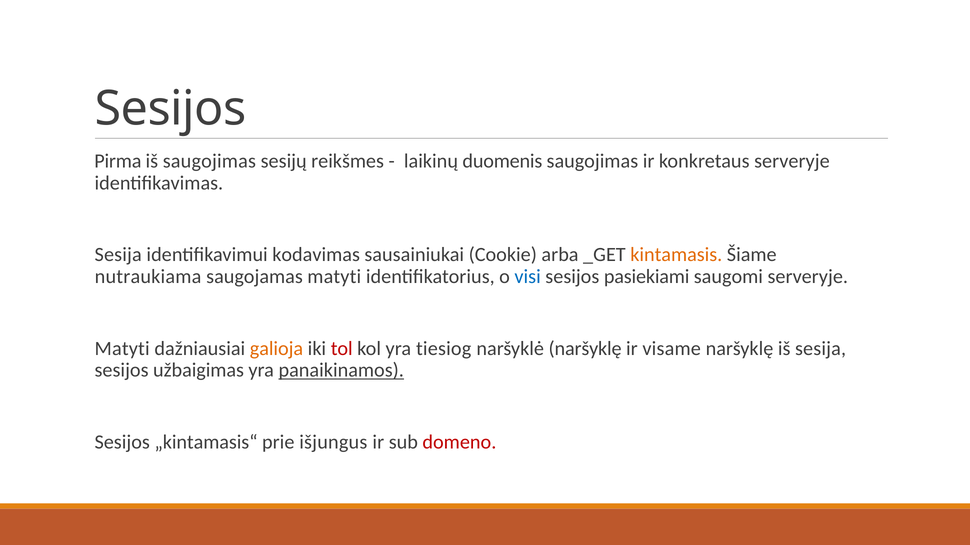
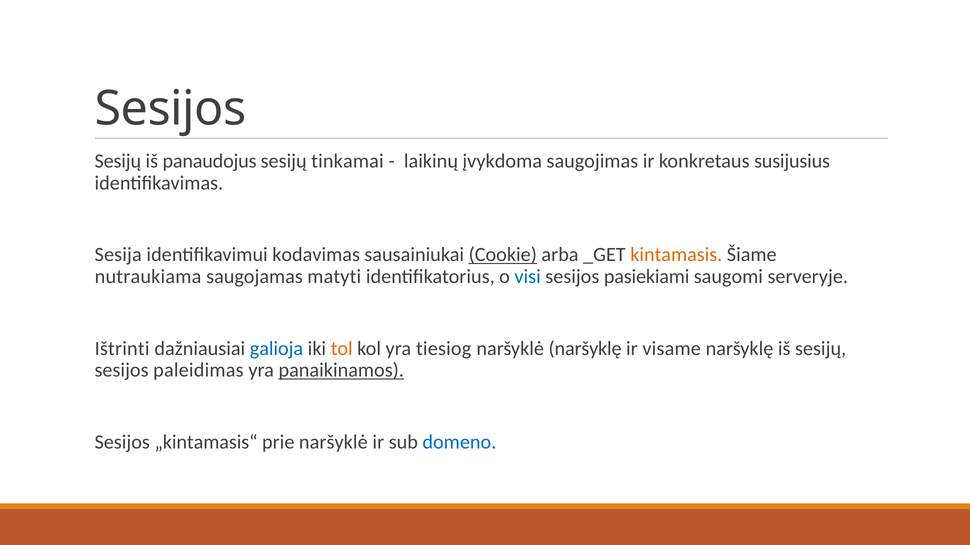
Pirma at (118, 161): Pirma -> Sesijų
iš saugojimas: saugojimas -> panaudojus
reikšmes: reikšmes -> tinkamai
duomenis: duomenis -> įvykdoma
konkretaus serveryje: serveryje -> susijusius
Cookie underline: none -> present
Matyti at (122, 349): Matyti -> Ištrinti
galioja colour: orange -> blue
tol colour: red -> orange
iš sesija: sesija -> sesijų
užbaigimas: užbaigimas -> paleidimas
prie išjungus: išjungus -> naršyklė
domeno colour: red -> blue
